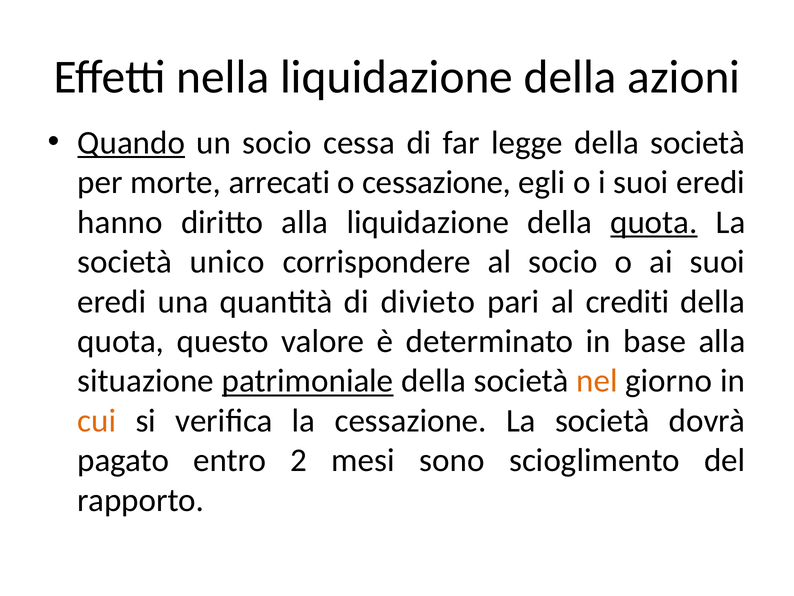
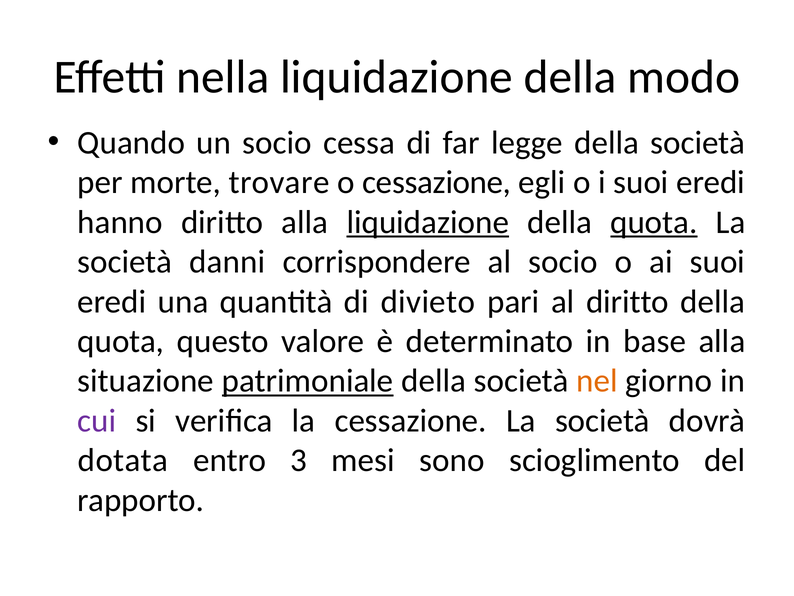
azioni: azioni -> modo
Quando underline: present -> none
arrecati: arrecati -> trovare
liquidazione at (428, 222) underline: none -> present
unico: unico -> danni
al crediti: crediti -> diritto
cui colour: orange -> purple
pagato: pagato -> dotata
2: 2 -> 3
